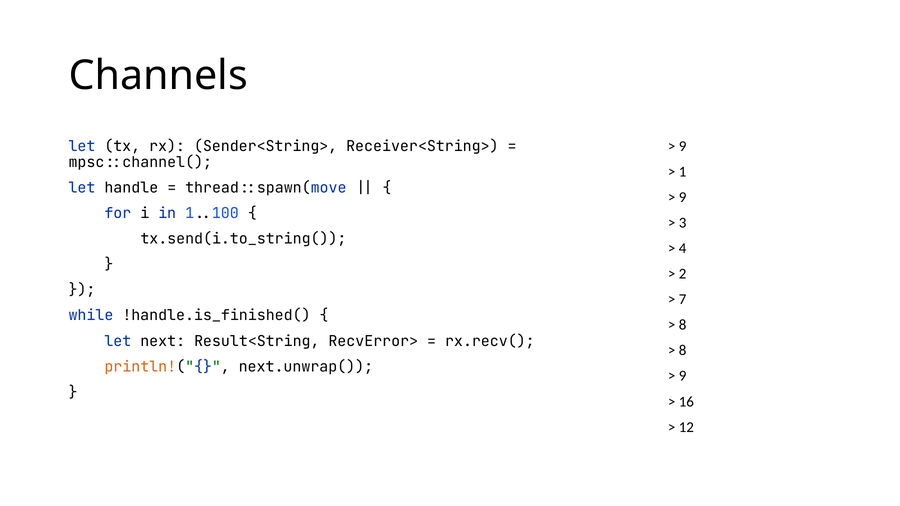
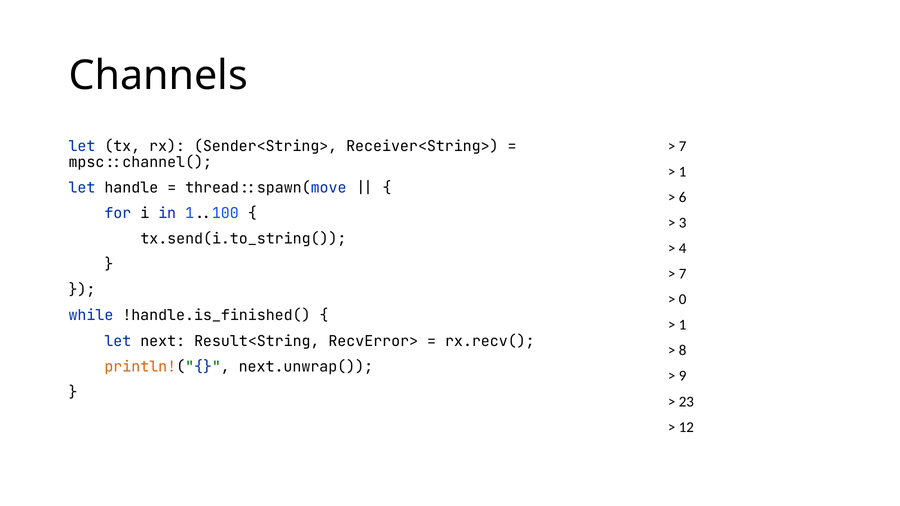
9 at (683, 146): 9 -> 7
9 at (683, 197): 9 -> 6
2 at (683, 274): 2 -> 7
7: 7 -> 0
8 at (683, 325): 8 -> 1
16: 16 -> 23
